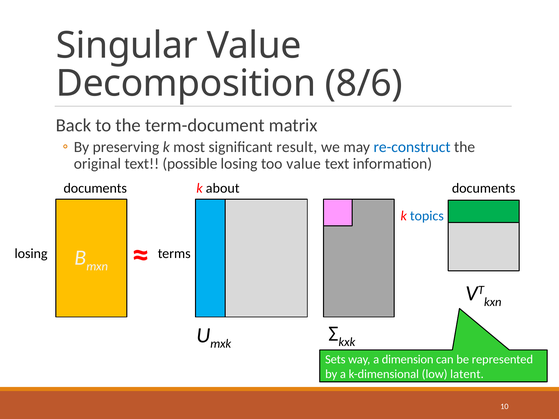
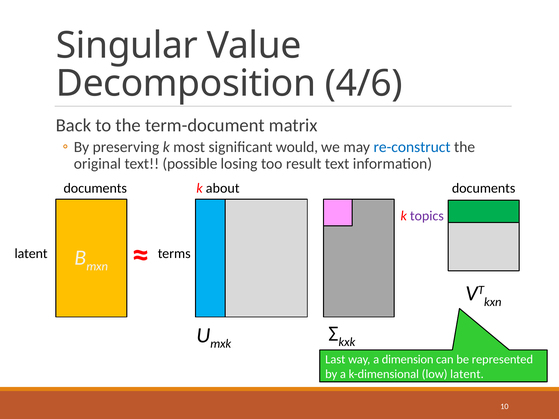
8/6: 8/6 -> 4/6
result: result -> would
too value: value -> result
topics colour: blue -> purple
losing at (31, 254): losing -> latent
Sets: Sets -> Last
